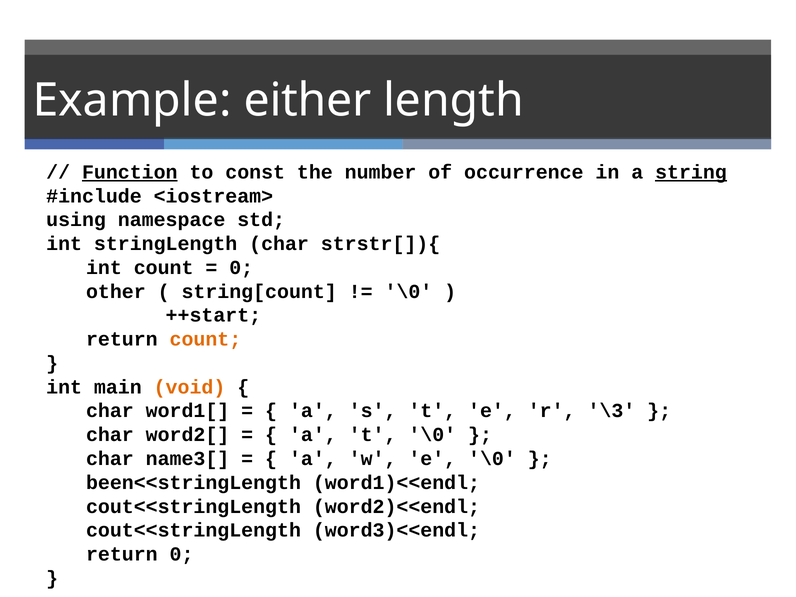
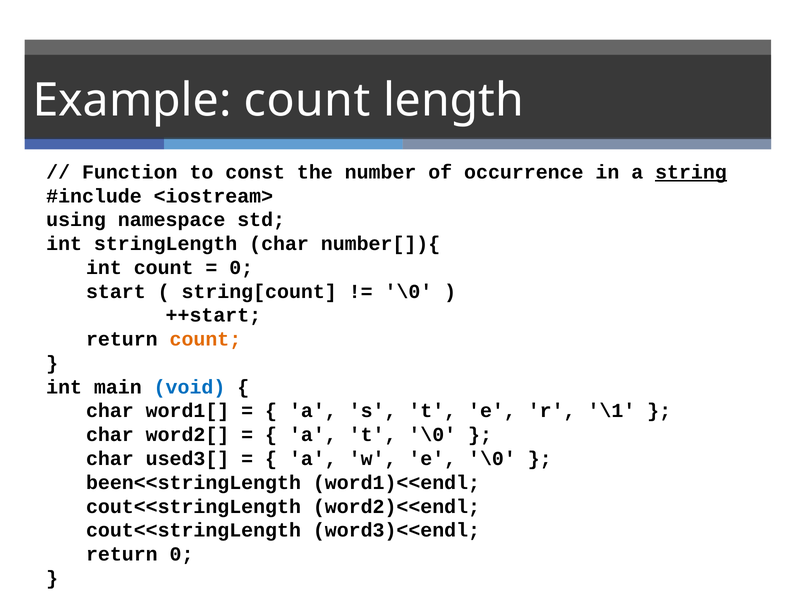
Example either: either -> count
Function underline: present -> none
strstr[]){: strstr[]){ -> number[]){
other: other -> start
void colour: orange -> blue
\3: \3 -> \1
name3[: name3[ -> used3[
